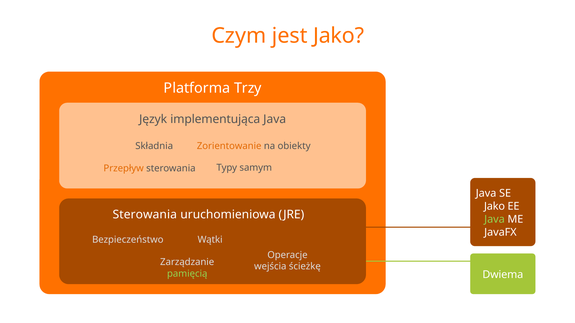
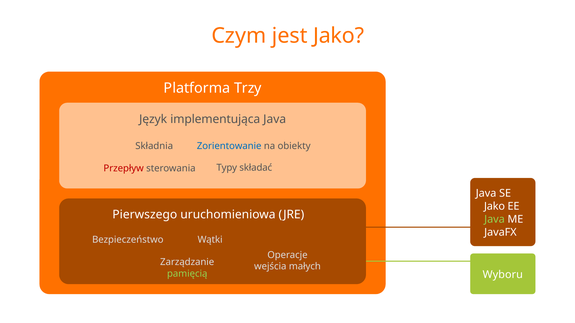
Zorientowanie colour: orange -> blue
samym: samym -> składać
Przepływ colour: orange -> red
Sterowania at (145, 215): Sterowania -> Pierwszego
ścieżkę: ścieżkę -> małych
Dwiema: Dwiema -> Wyboru
